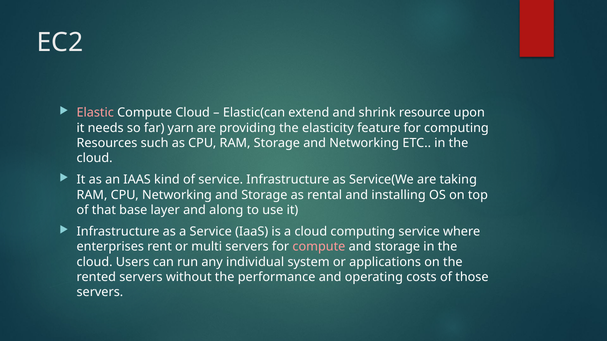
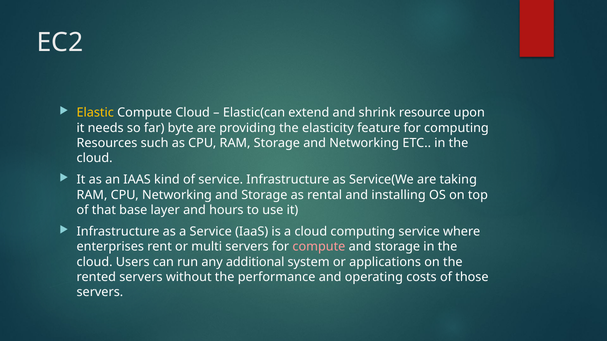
Elastic colour: pink -> yellow
yarn: yarn -> byte
along: along -> hours
individual: individual -> additional
